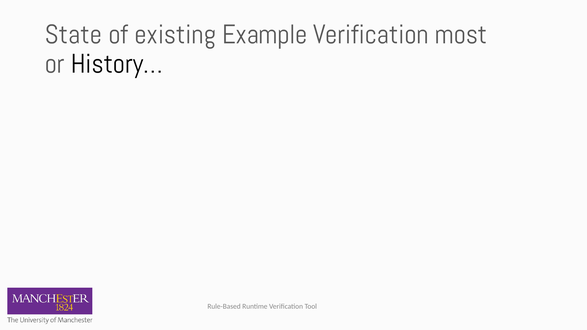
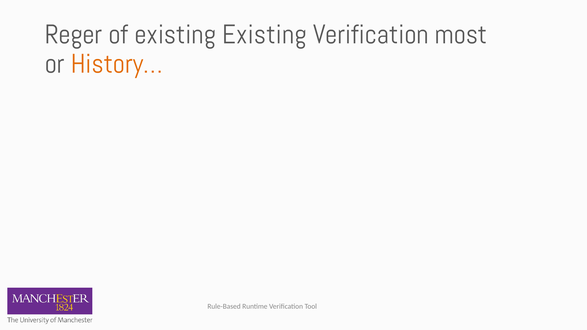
State: State -> Reger
existing Example: Example -> Existing
History… colour: black -> orange
